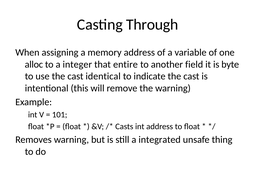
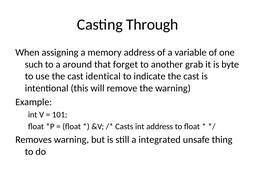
alloc: alloc -> such
integer: integer -> around
entire: entire -> forget
field: field -> grab
